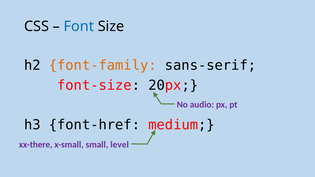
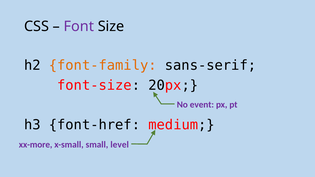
Font colour: blue -> purple
audio: audio -> event
xx-there: xx-there -> xx-more
